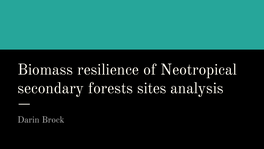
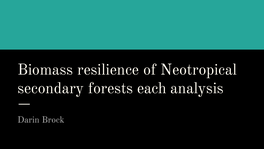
sites: sites -> each
